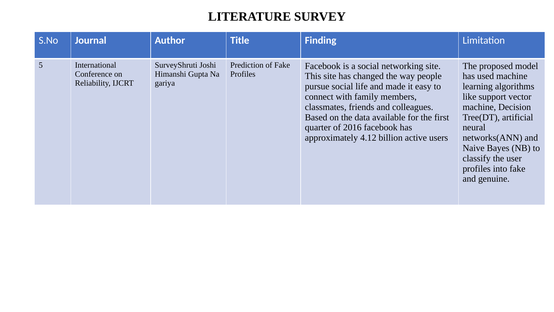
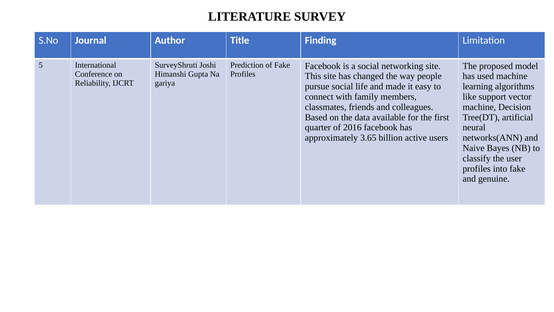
4.12: 4.12 -> 3.65
